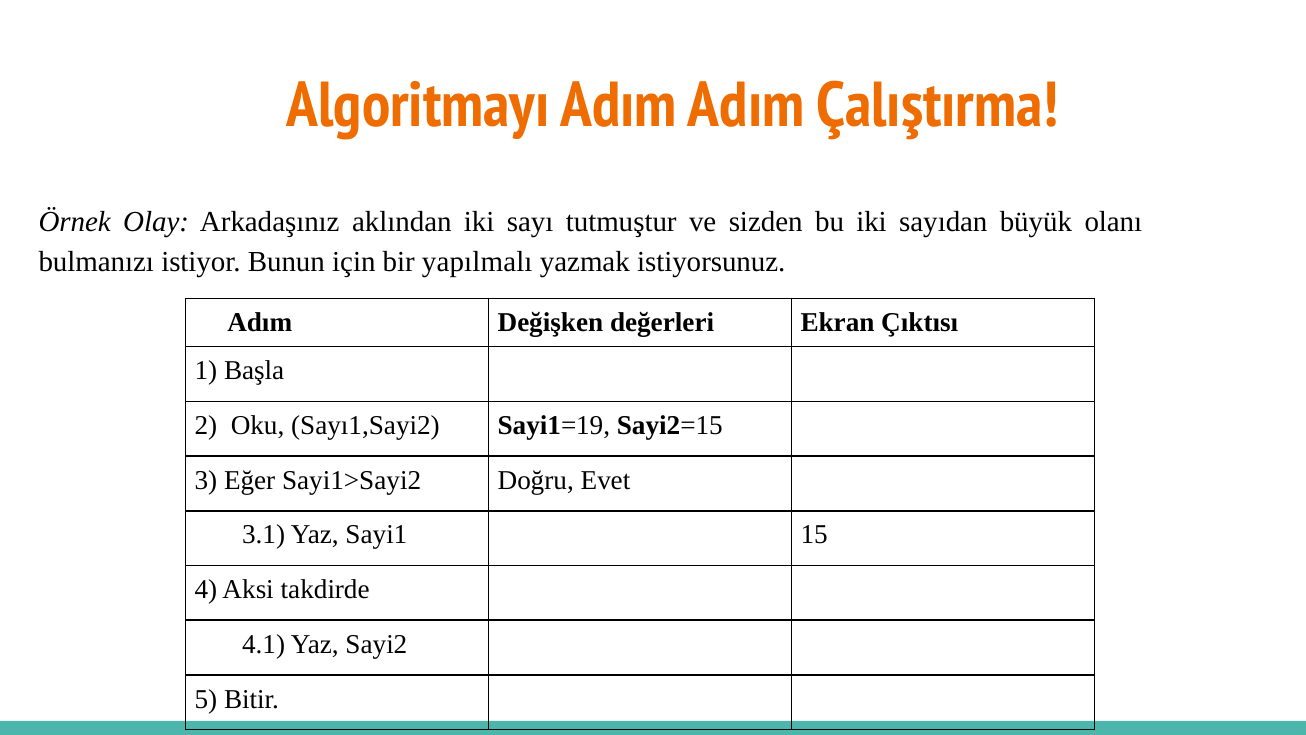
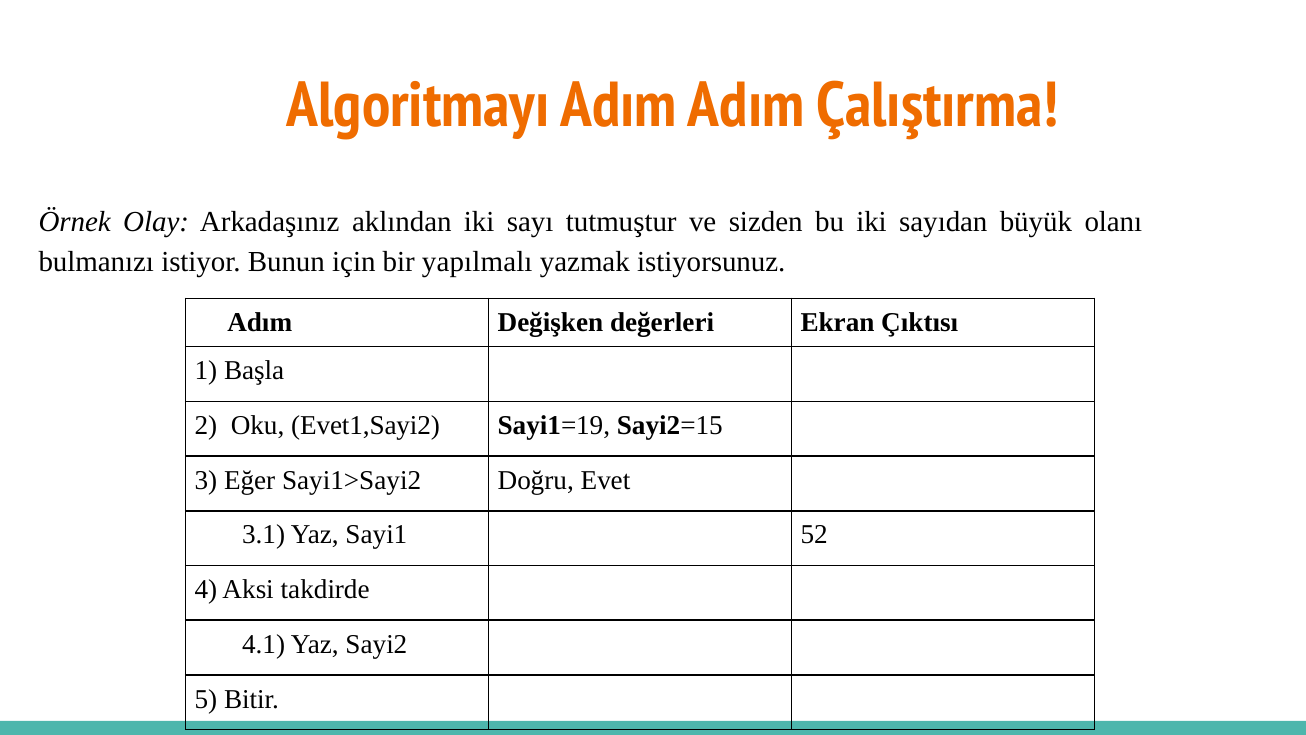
Sayı1,Sayi2: Sayı1,Sayi2 -> Evet1,Sayi2
15: 15 -> 52
